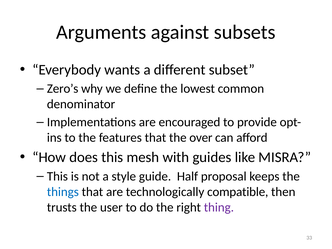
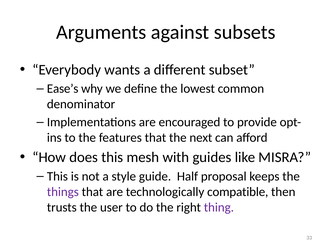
Zero’s: Zero’s -> Ease’s
over: over -> next
things colour: blue -> purple
